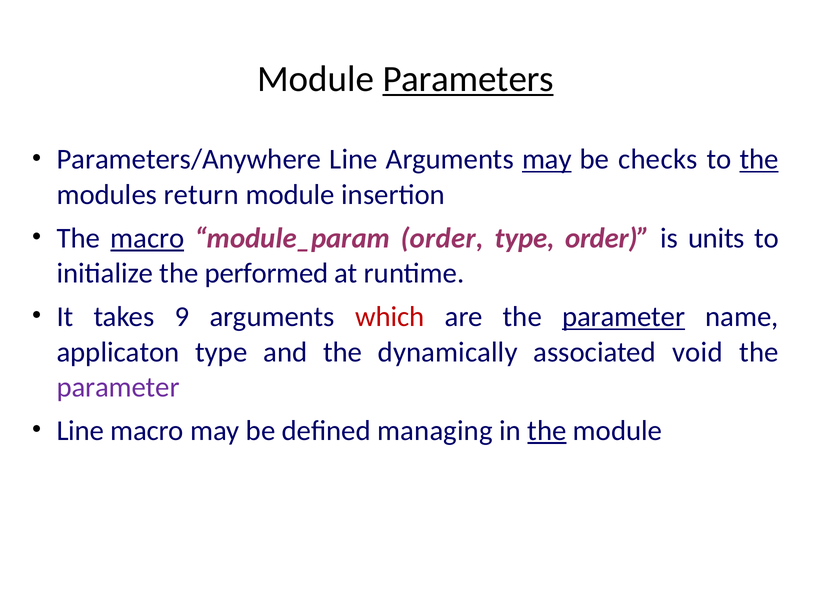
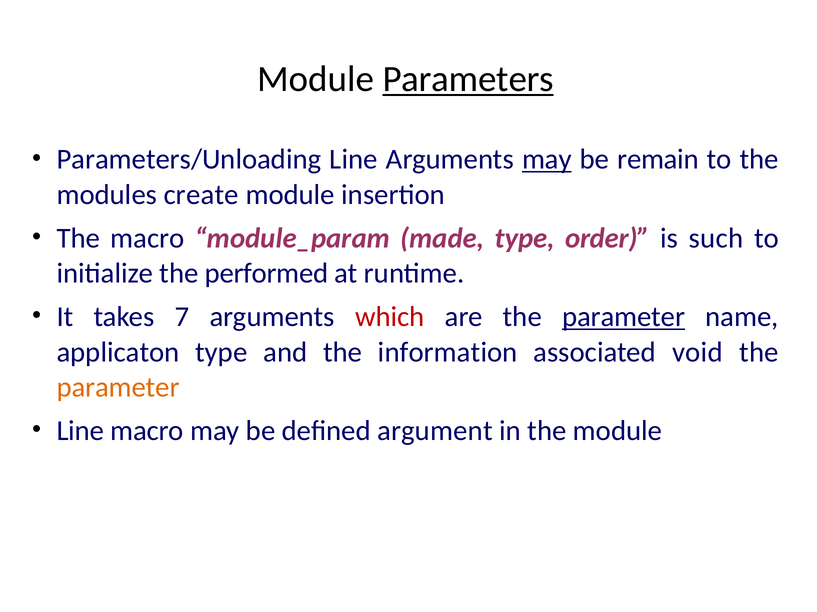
Parameters/Anywhere: Parameters/Anywhere -> Parameters/Unloading
checks: checks -> remain
the at (759, 160) underline: present -> none
return: return -> create
macro at (147, 238) underline: present -> none
module_param order: order -> made
units: units -> such
9: 9 -> 7
dynamically: dynamically -> information
parameter at (118, 388) colour: purple -> orange
managing: managing -> argument
the at (547, 431) underline: present -> none
